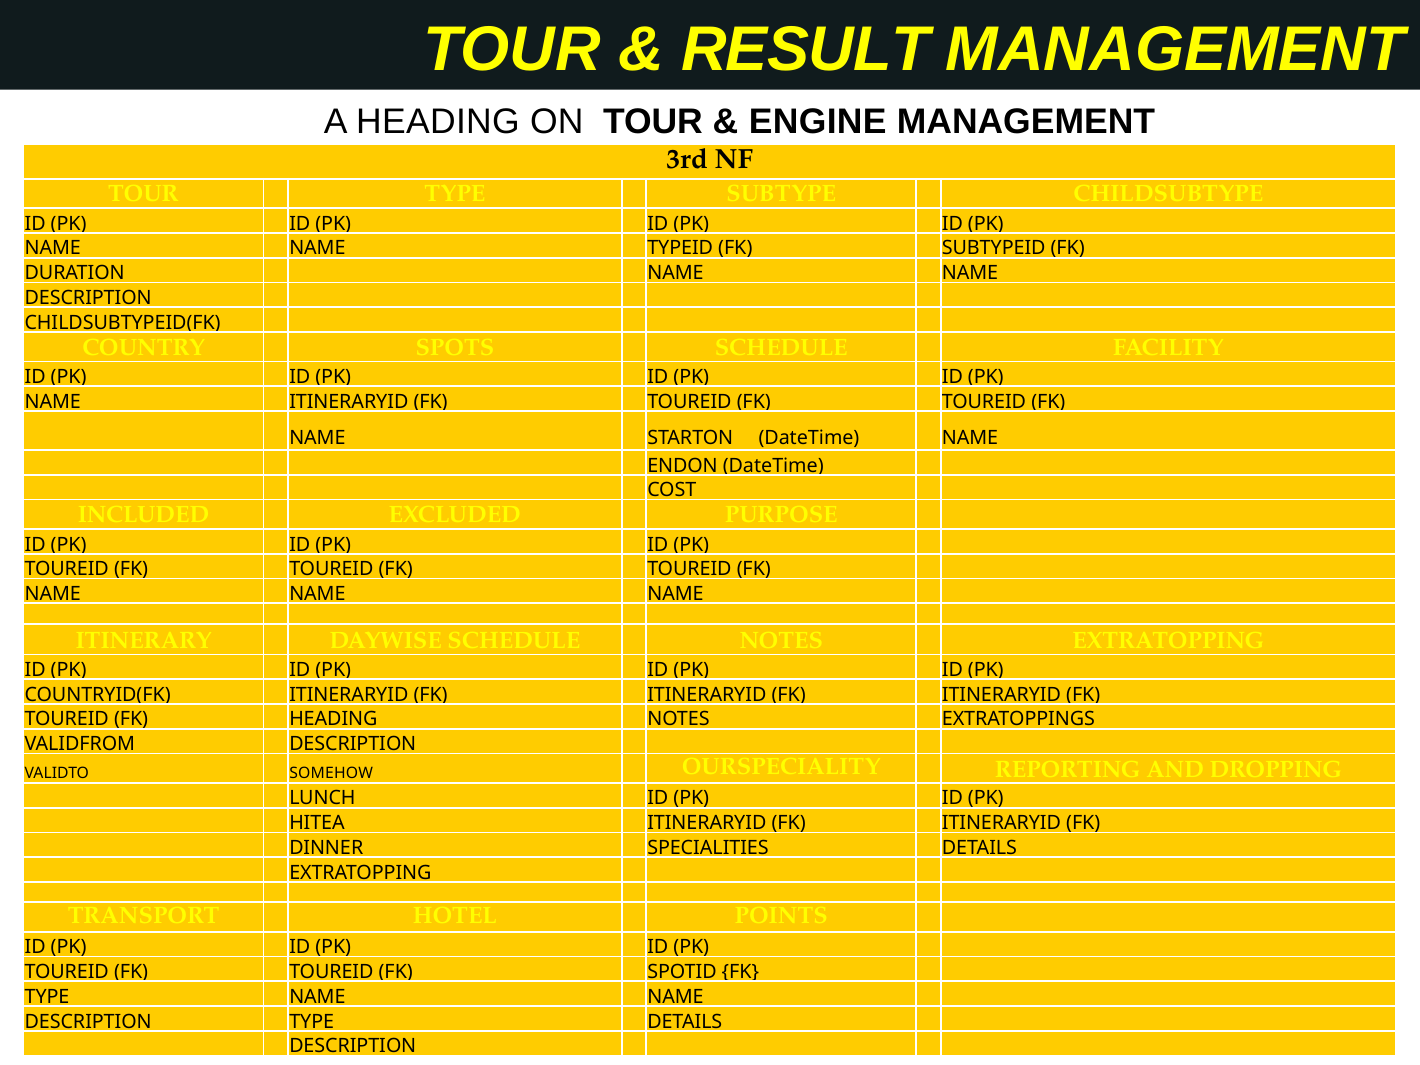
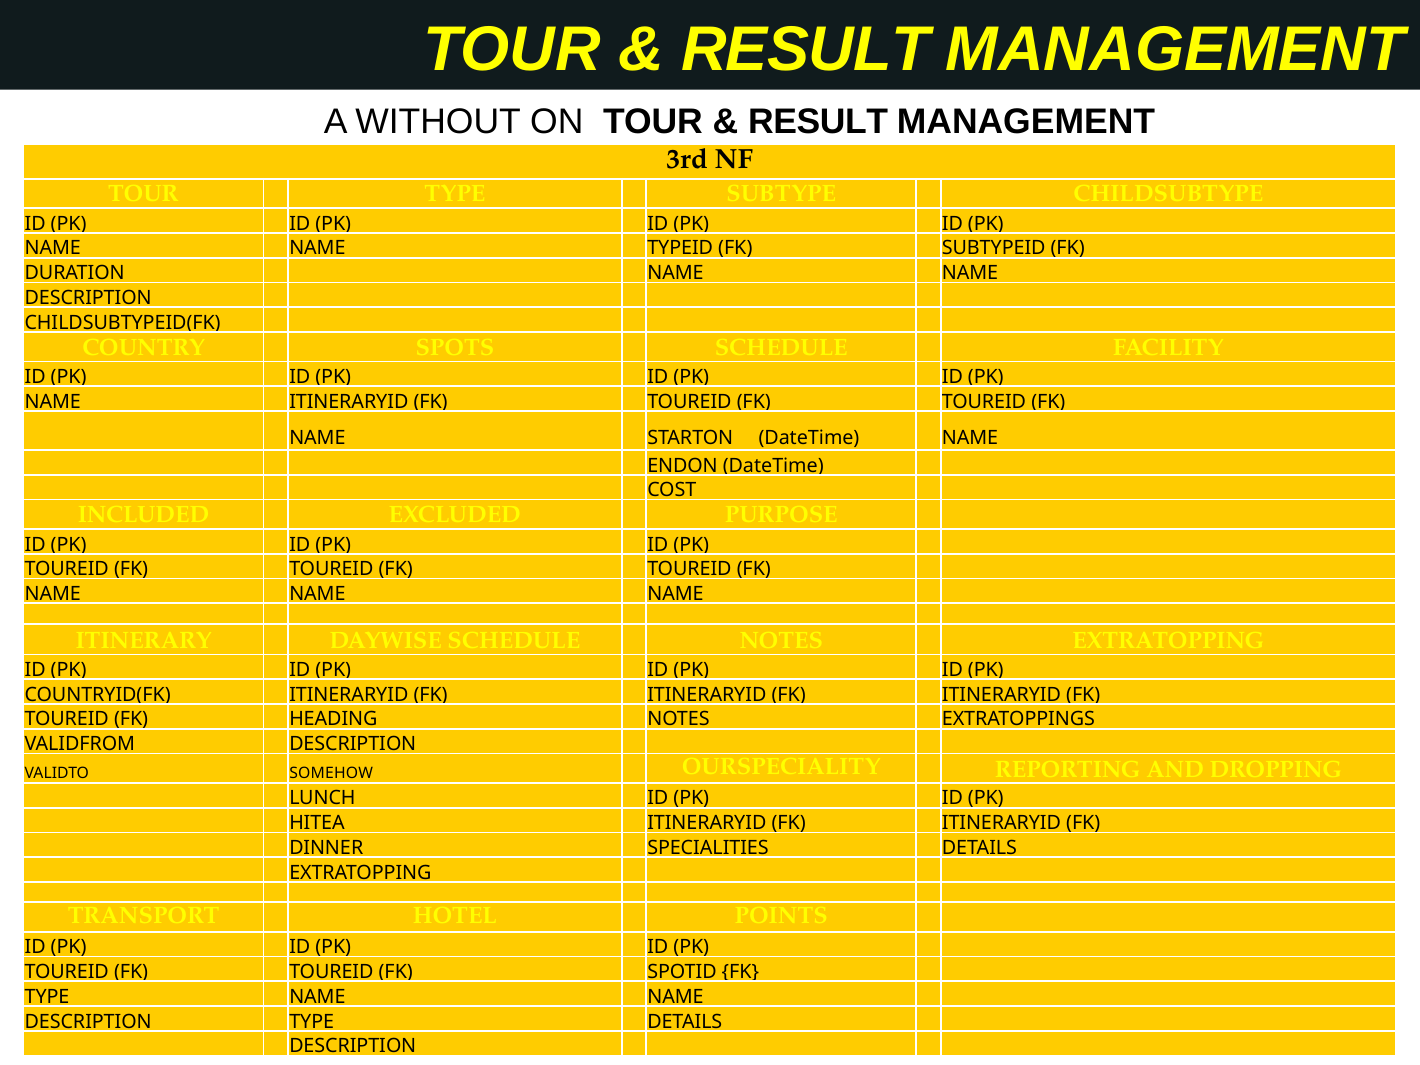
A HEADING: HEADING -> WITHOUT
ENGINE at (818, 122): ENGINE -> RESULT
